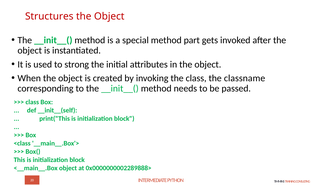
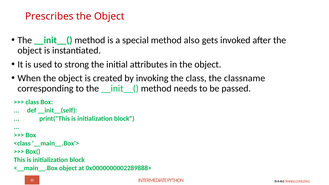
Structures: Structures -> Prescribes
part: part -> also
